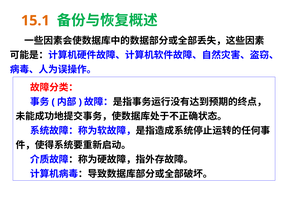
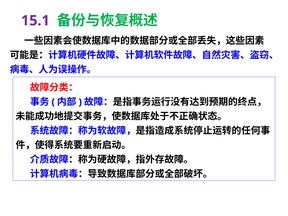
15.1 colour: orange -> purple
